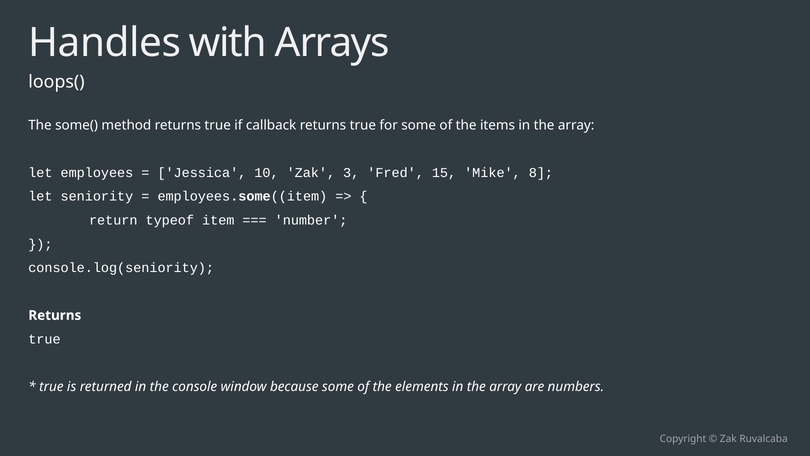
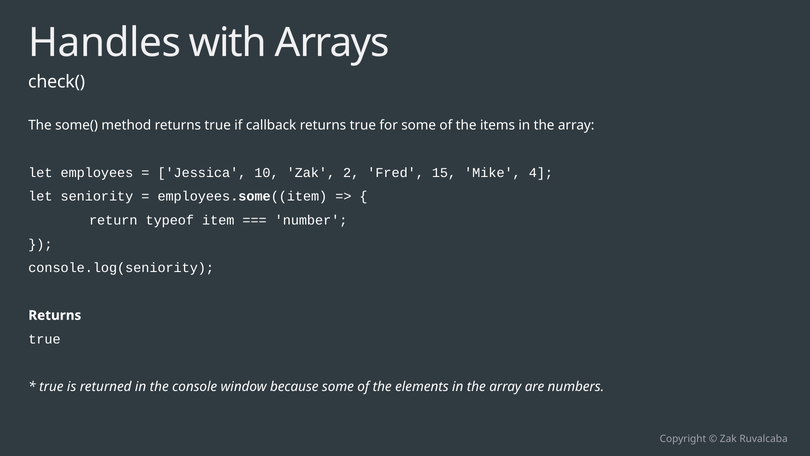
loops(: loops( -> check(
3: 3 -> 2
8: 8 -> 4
